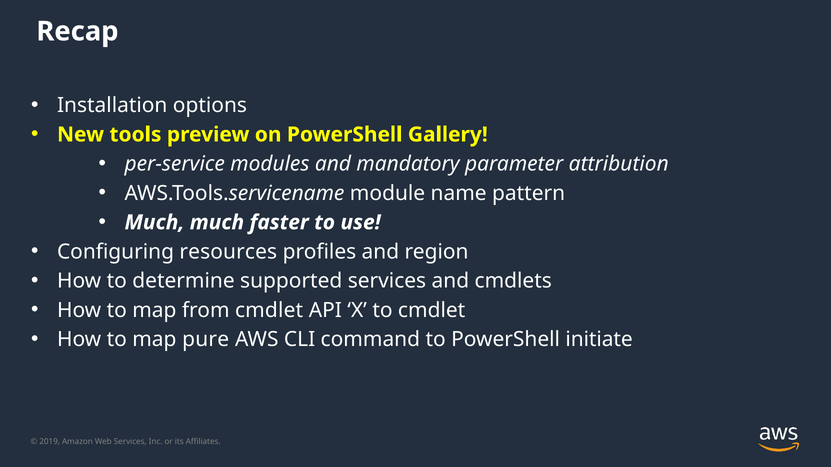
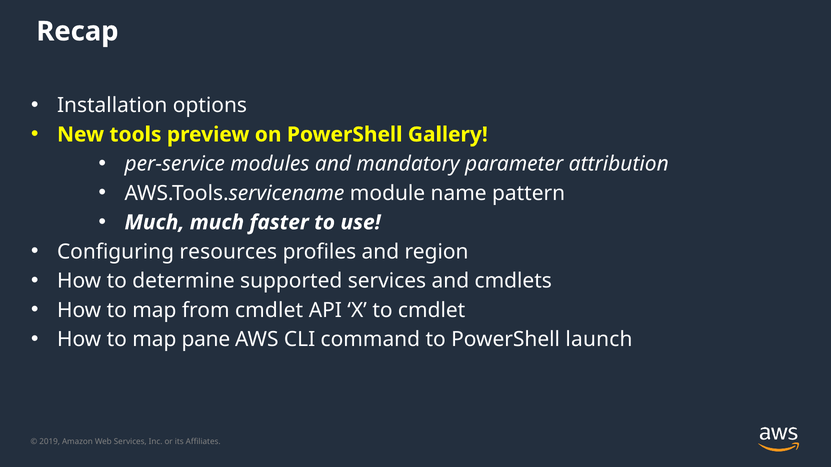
pure: pure -> pane
initiate: initiate -> launch
